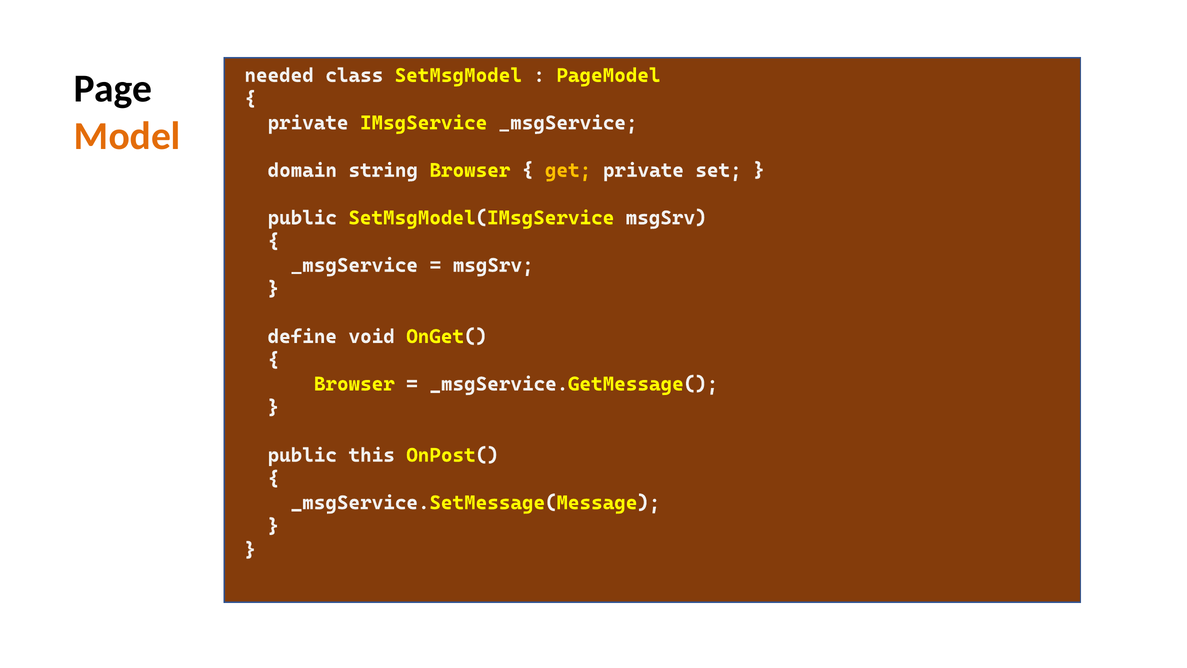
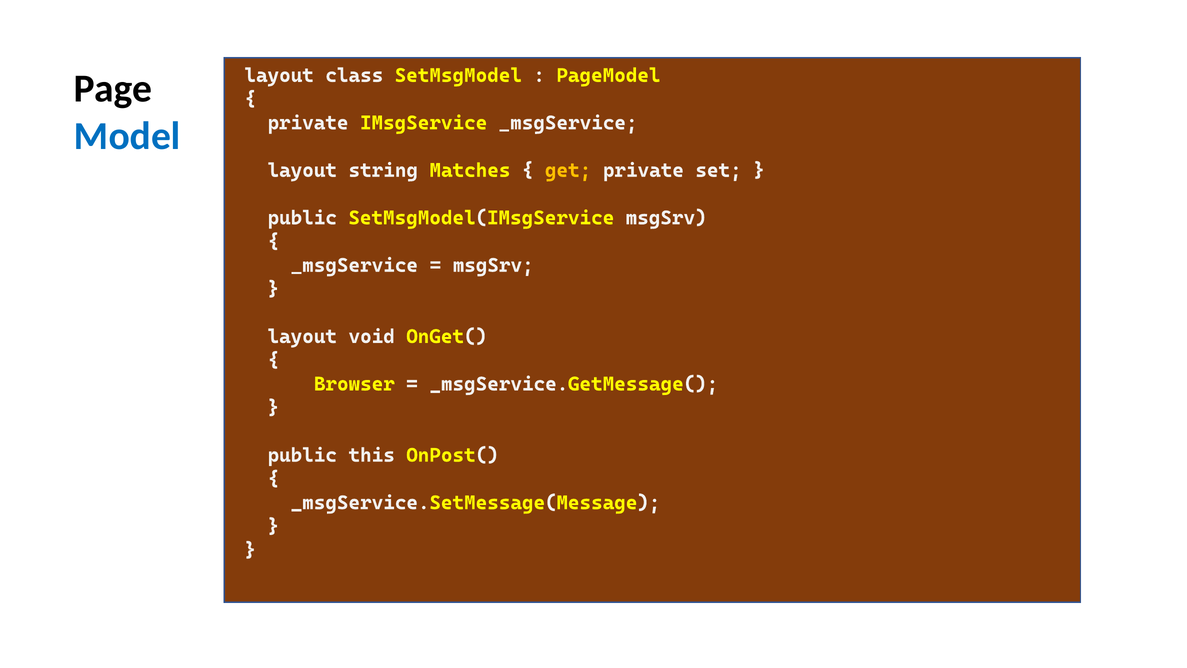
needed at (279, 75): needed -> layout
Model colour: orange -> blue
domain at (302, 170): domain -> layout
string Browser: Browser -> Matches
define at (302, 336): define -> layout
